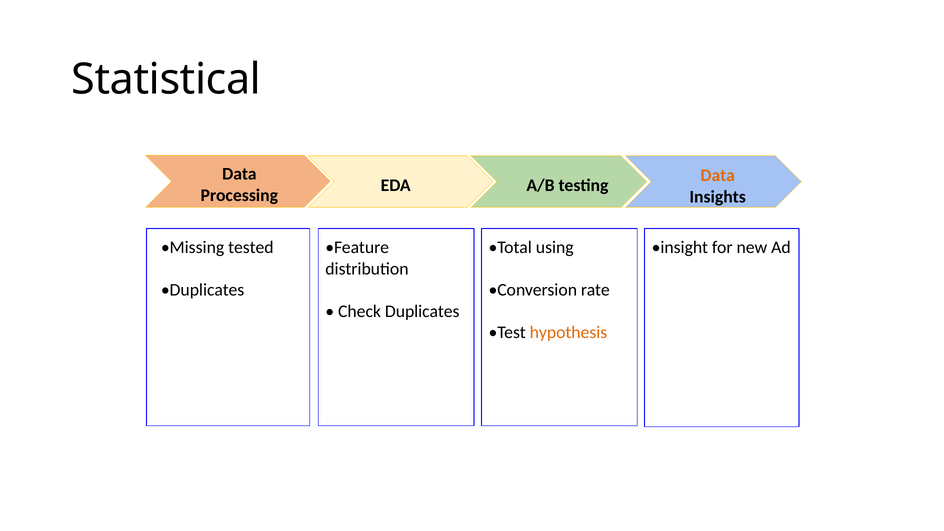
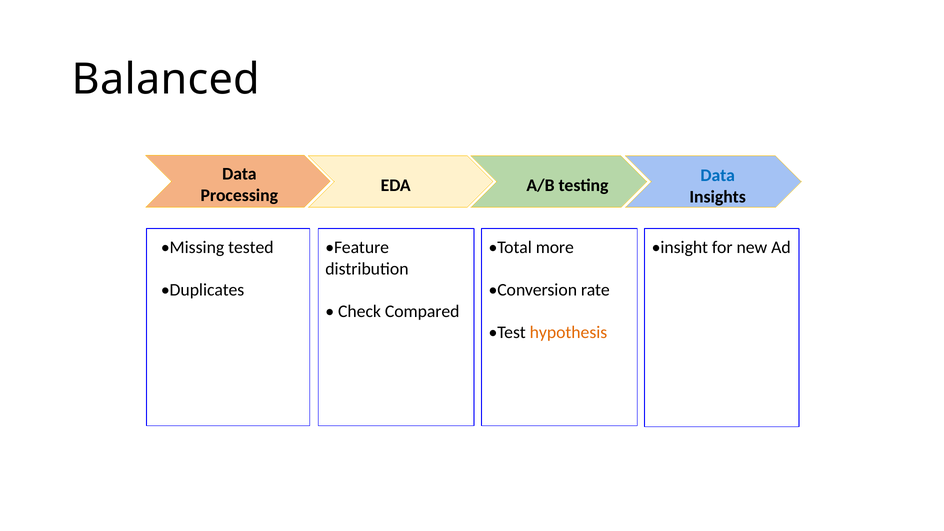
Statistical: Statistical -> Balanced
Data at (718, 176) colour: orange -> blue
using: using -> more
Check Duplicates: Duplicates -> Compared
